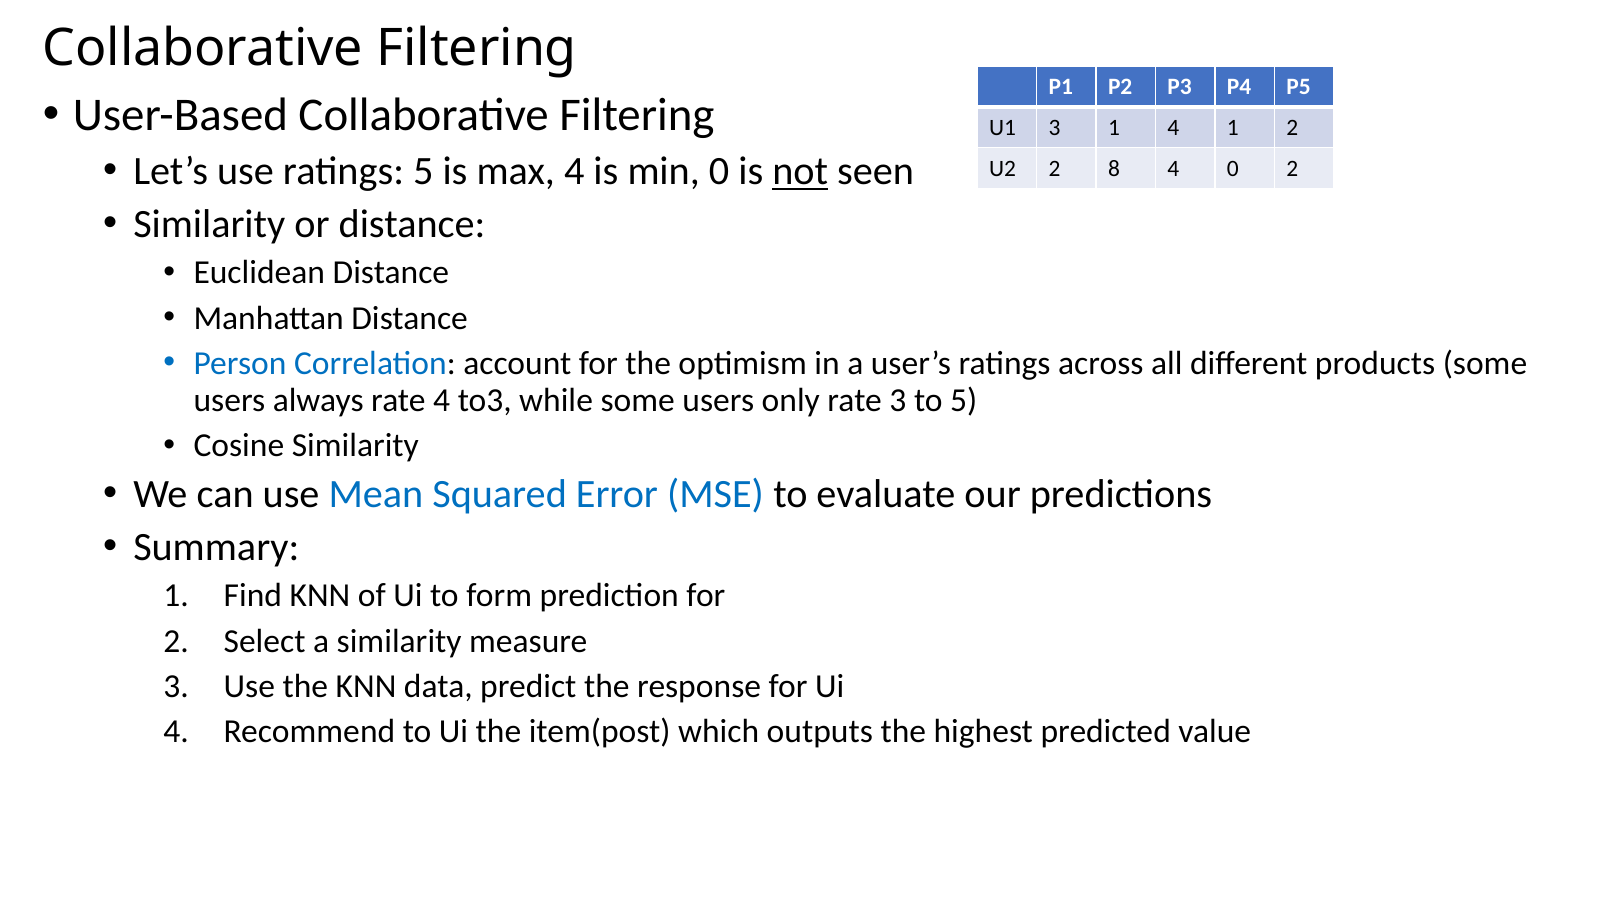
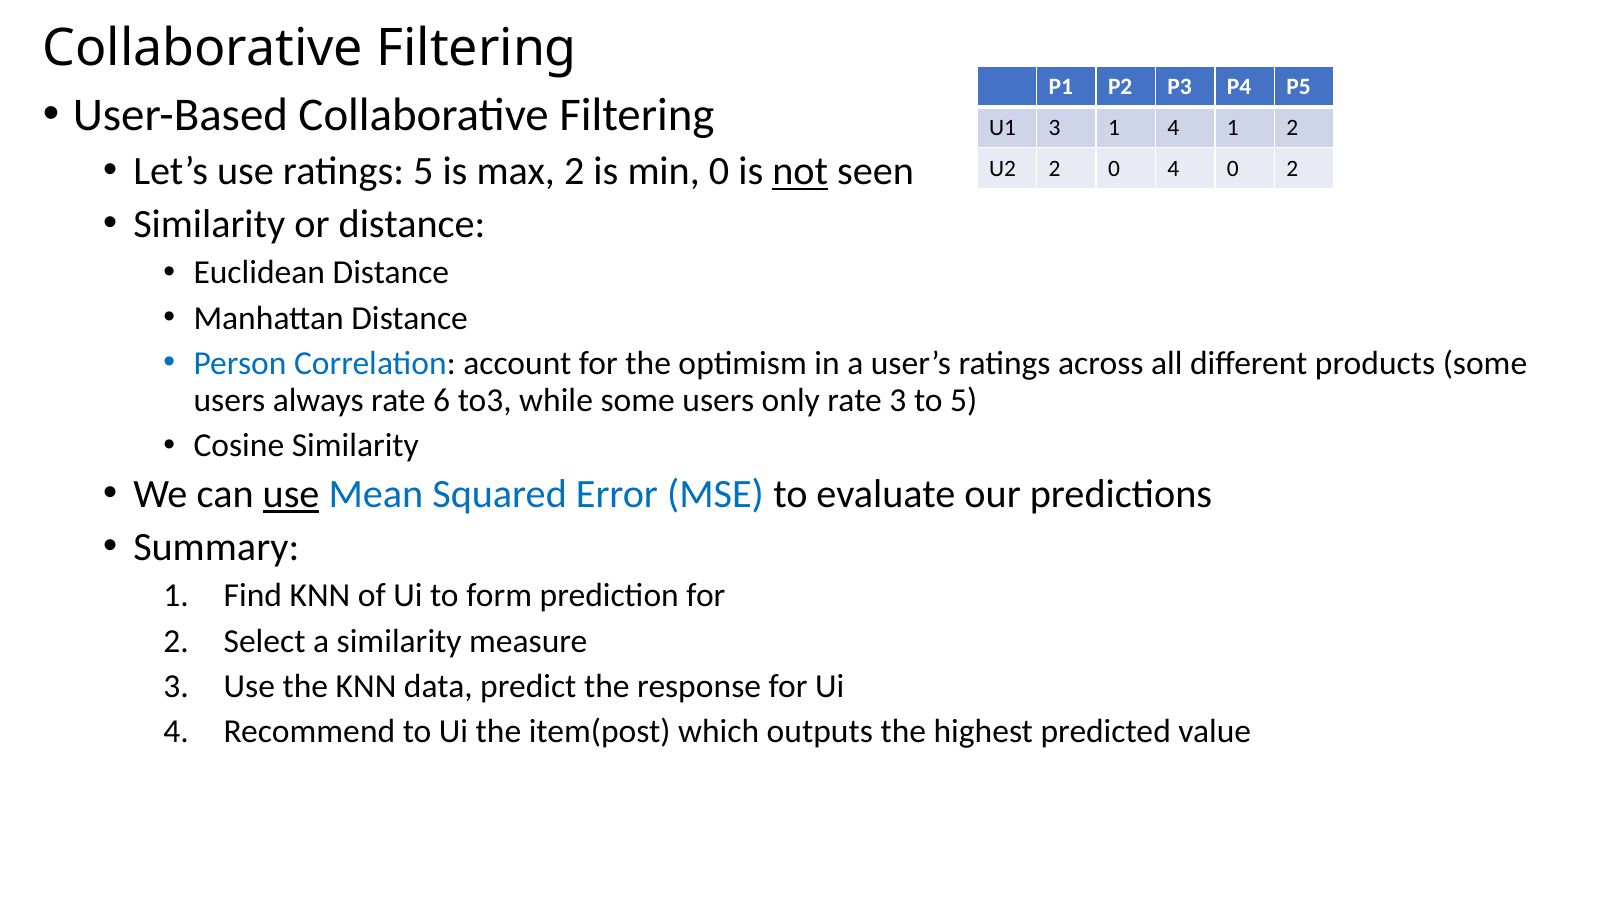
max 4: 4 -> 2
2 8: 8 -> 0
rate 4: 4 -> 6
use at (291, 495) underline: none -> present
